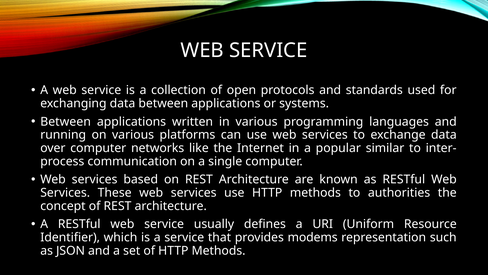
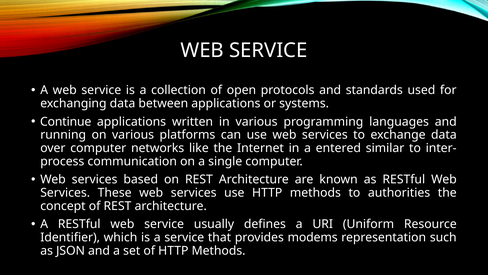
Between at (66, 122): Between -> Continue
popular: popular -> entered
